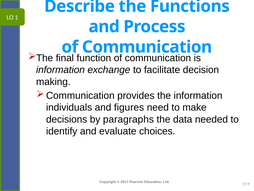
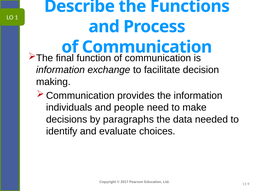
figures: figures -> people
